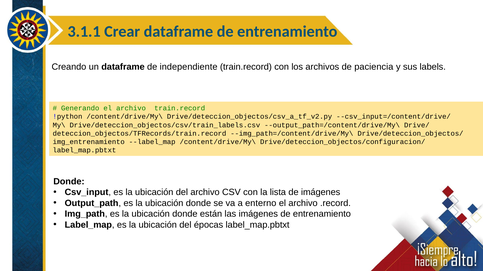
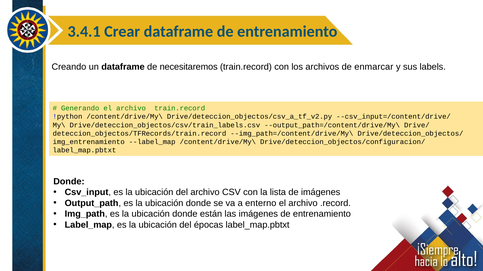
3.1.1: 3.1.1 -> 3.4.1
independiente: independiente -> necesitaremos
paciencia: paciencia -> enmarcar
